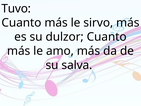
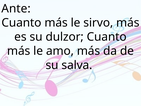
Tuvo: Tuvo -> Ante
